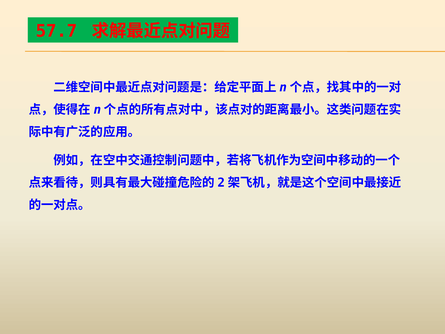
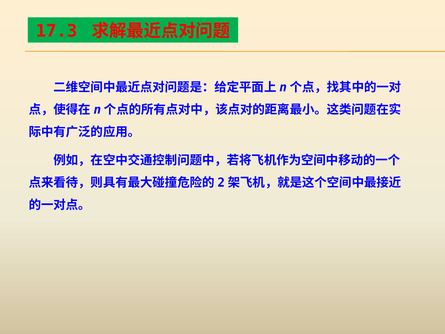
57.7: 57.7 -> 17.3
